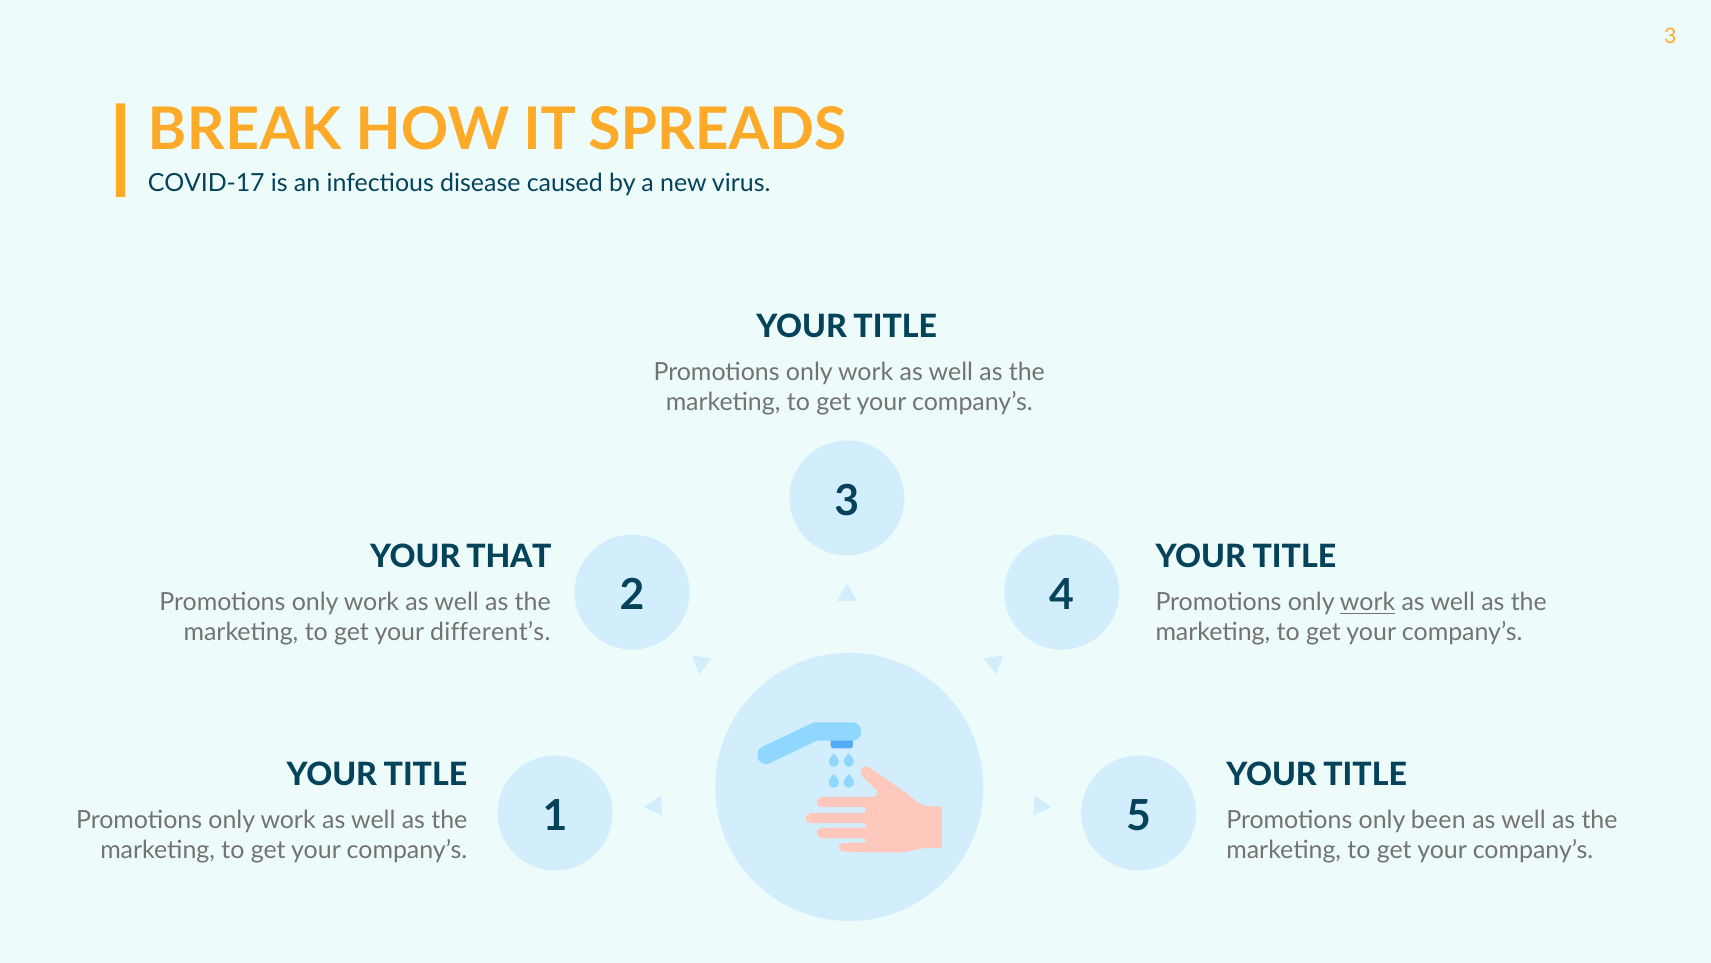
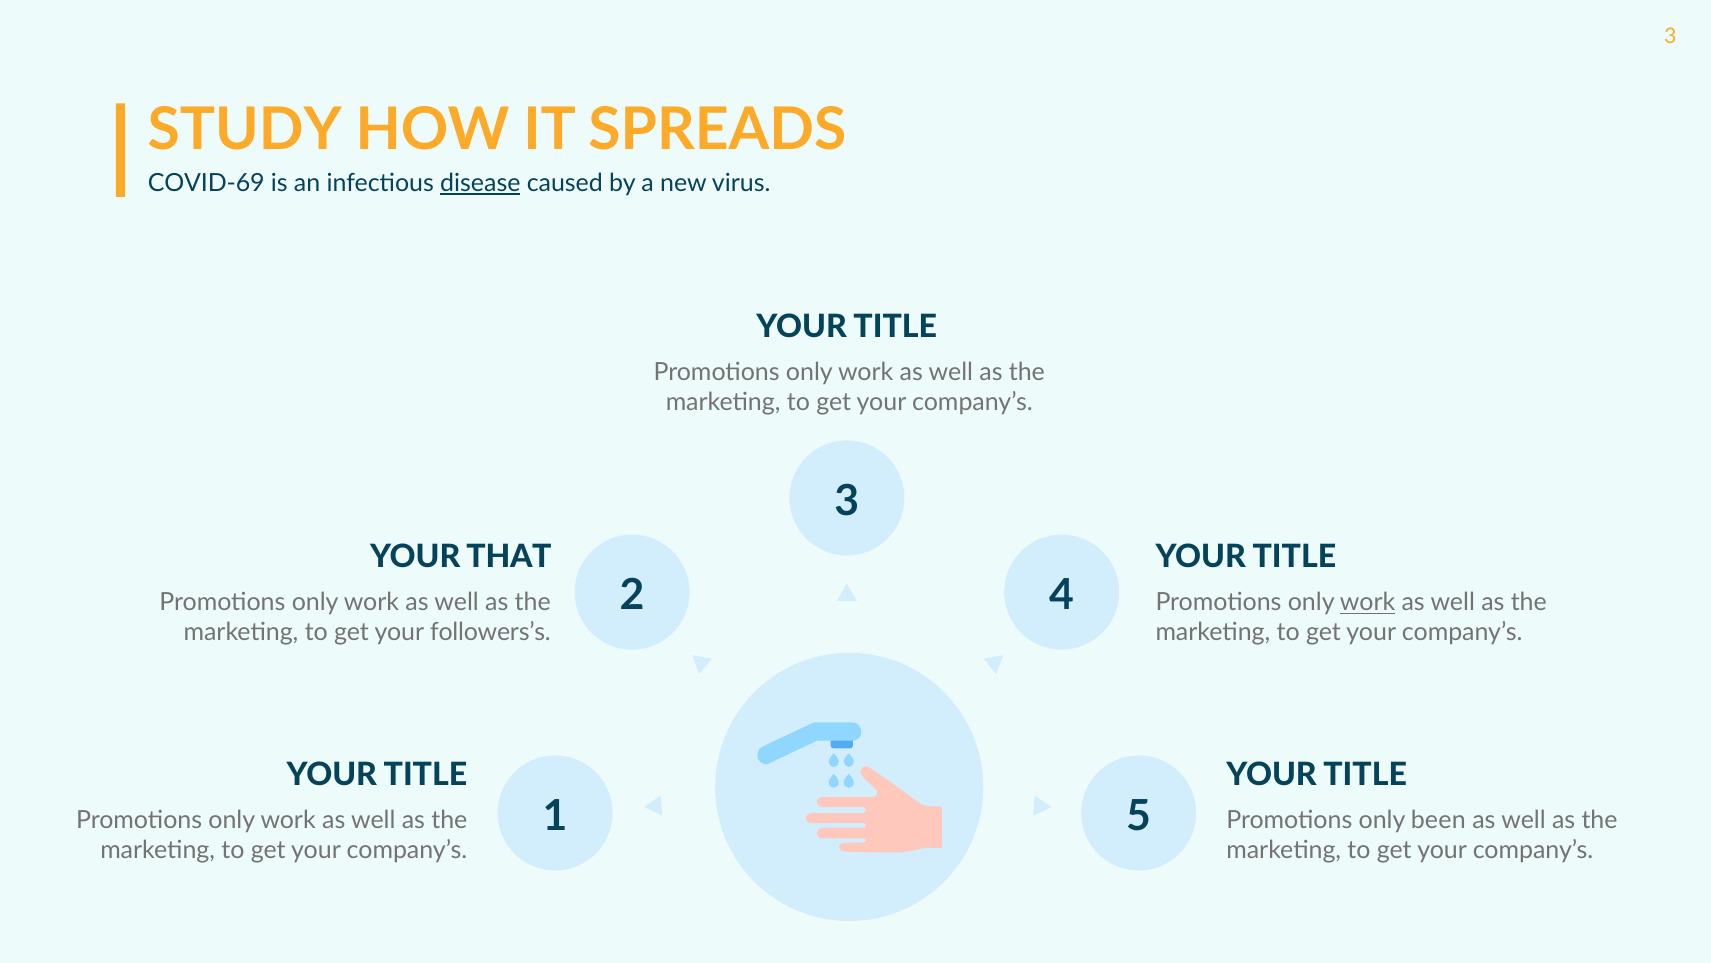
BREAK: BREAK -> STUDY
COVID-17: COVID-17 -> COVID-69
disease underline: none -> present
different’s: different’s -> followers’s
